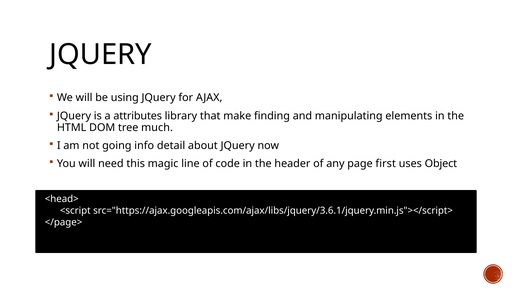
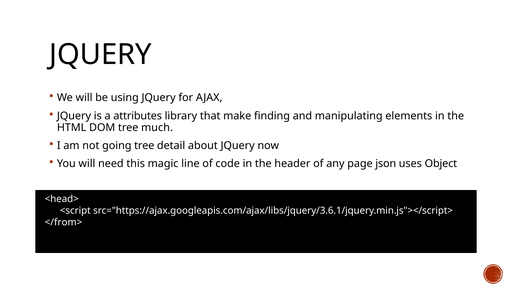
going info: info -> tree
first: first -> json
</page>: </page> -> </from>
